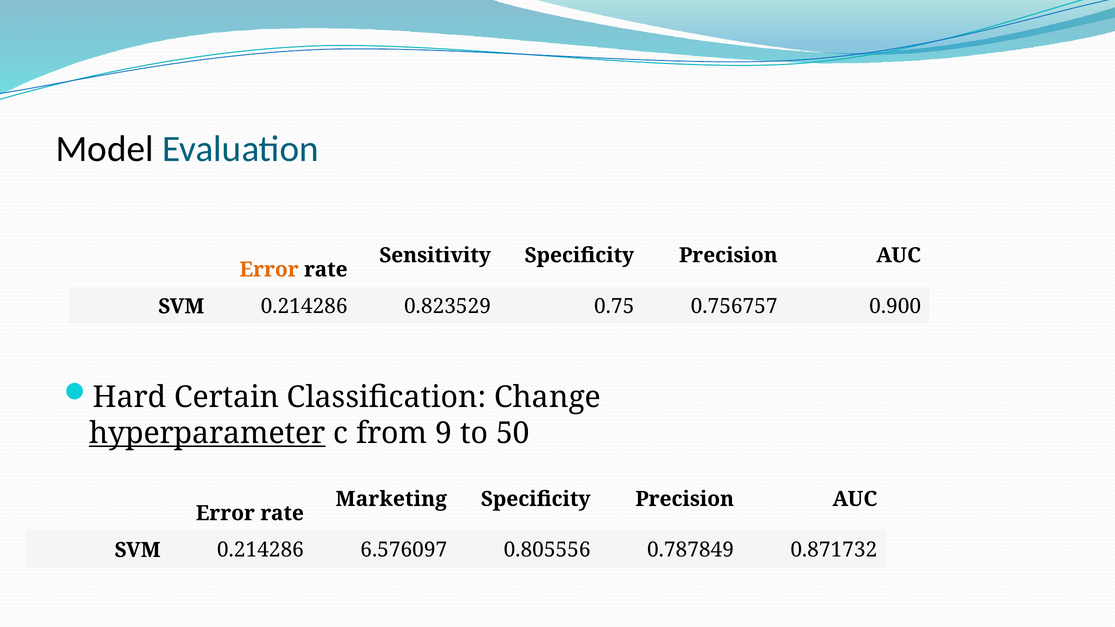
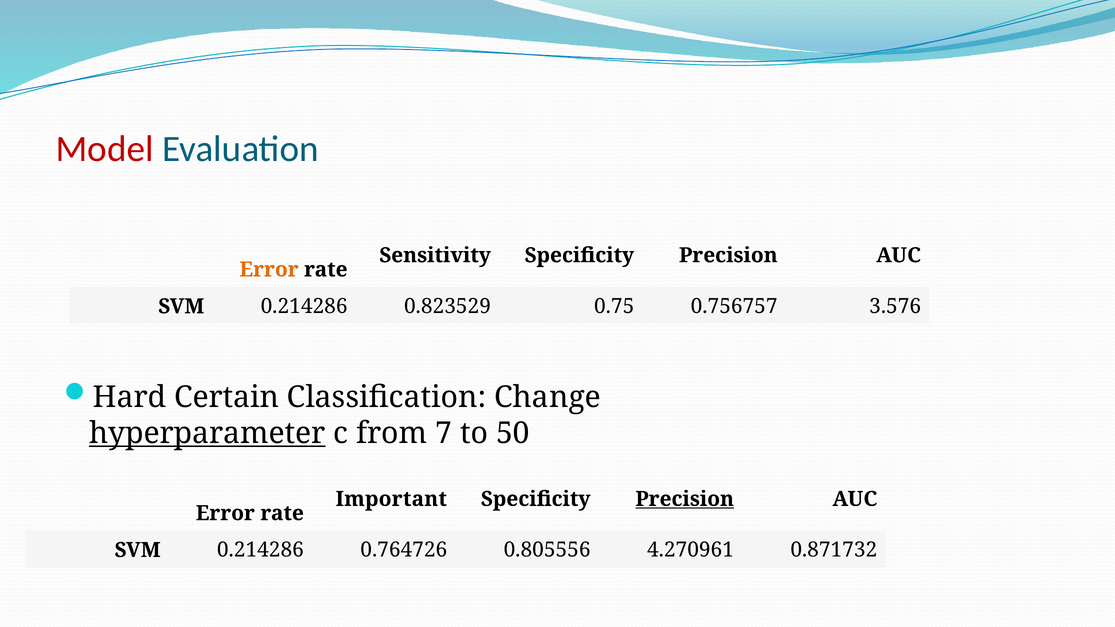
Model colour: black -> red
0.900: 0.900 -> 3.576
9: 9 -> 7
Marketing: Marketing -> Important
Precision at (685, 499) underline: none -> present
6.576097: 6.576097 -> 0.764726
0.787849: 0.787849 -> 4.270961
